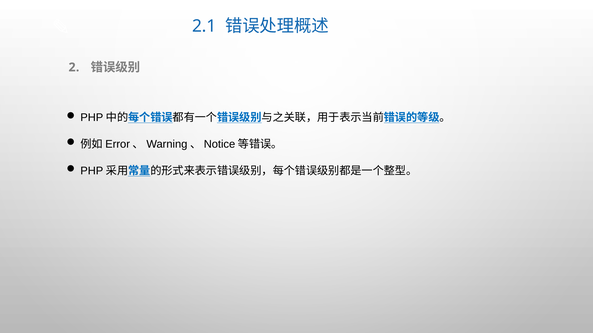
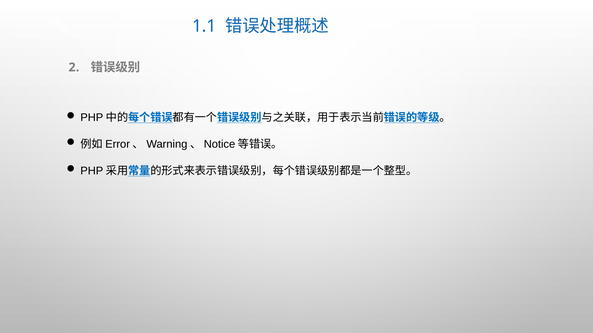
2.1: 2.1 -> 1.1
